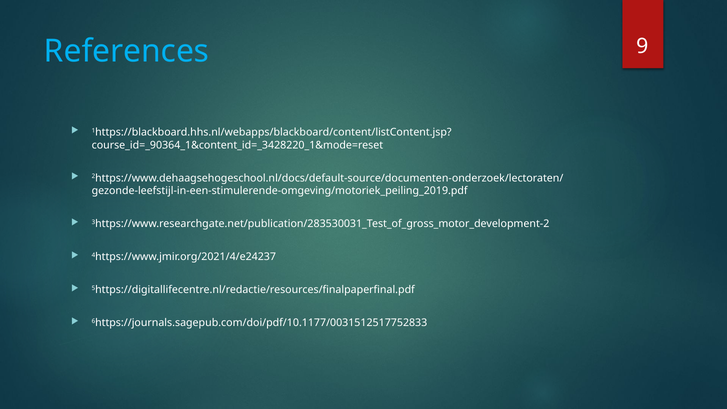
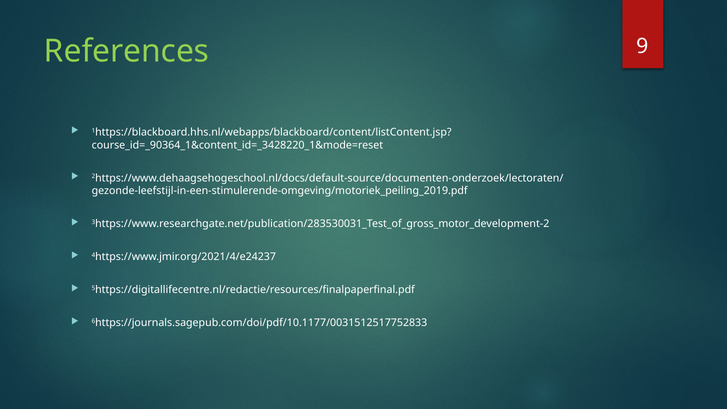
References colour: light blue -> light green
